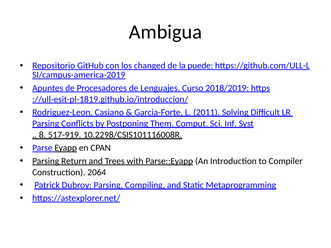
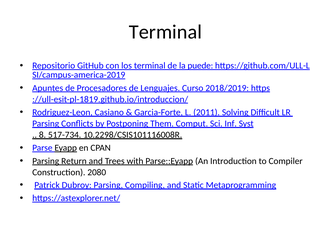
Ambigua at (165, 32): Ambigua -> Terminal
los changed: changed -> terminal
517-919: 517-919 -> 517-734
2064: 2064 -> 2080
